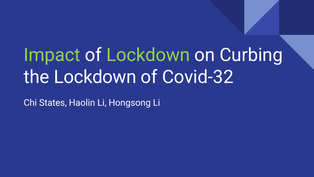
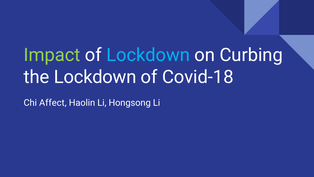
Lockdown at (148, 55) colour: light green -> light blue
Covid-32: Covid-32 -> Covid-18
States: States -> Affect
